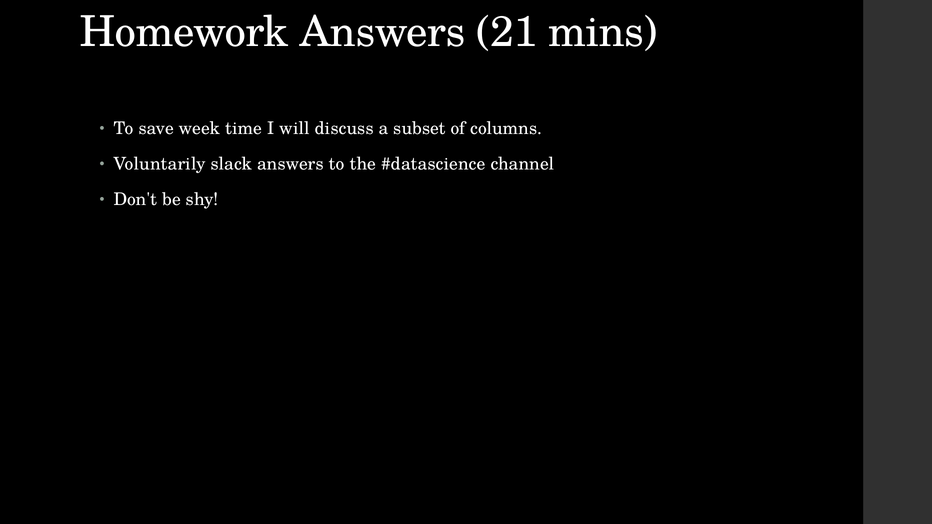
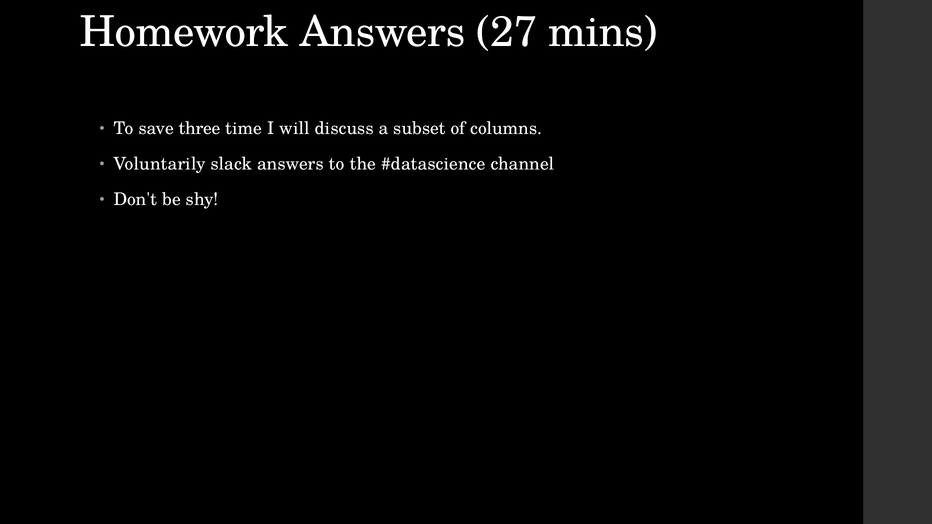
21: 21 -> 27
week: week -> three
